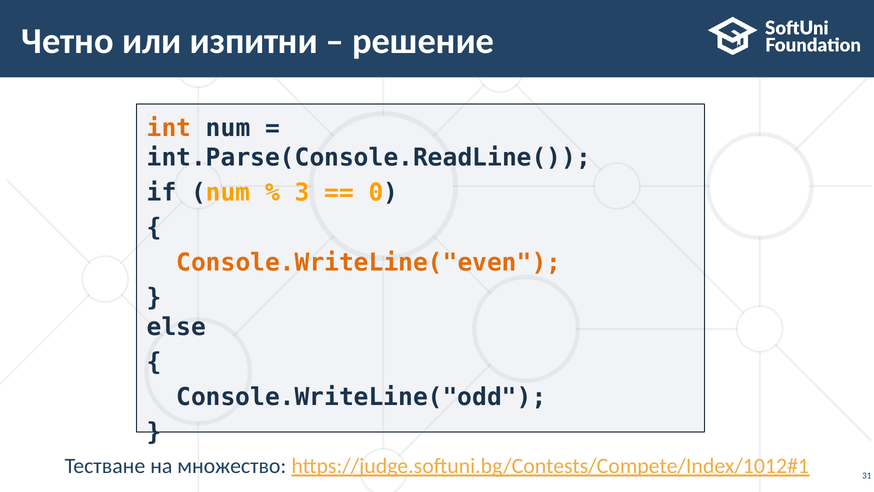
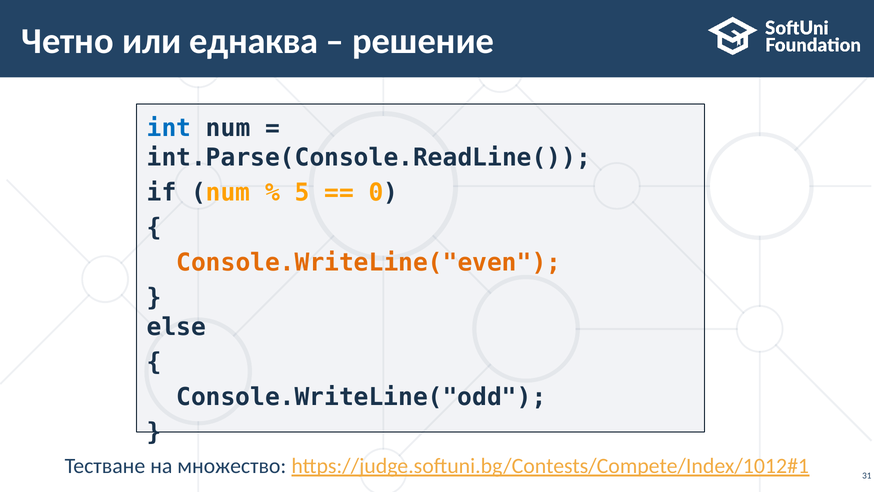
изпитни: изпитни -> еднаква
int colour: orange -> blue
3: 3 -> 5
